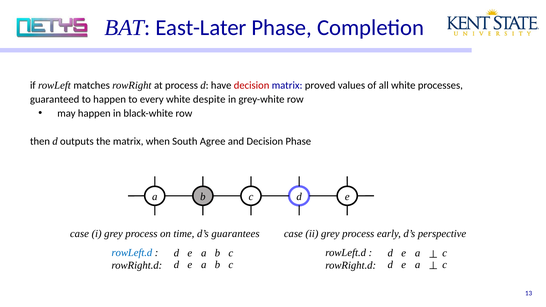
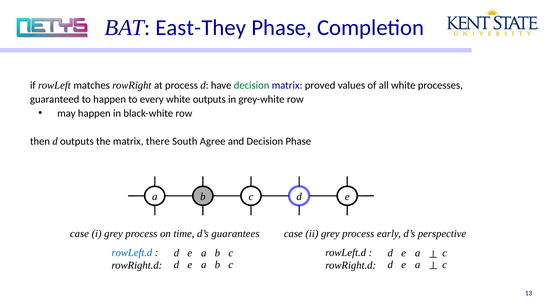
East-Later: East-Later -> East-They
decision at (252, 85) colour: red -> green
white despite: despite -> outputs
when: when -> there
